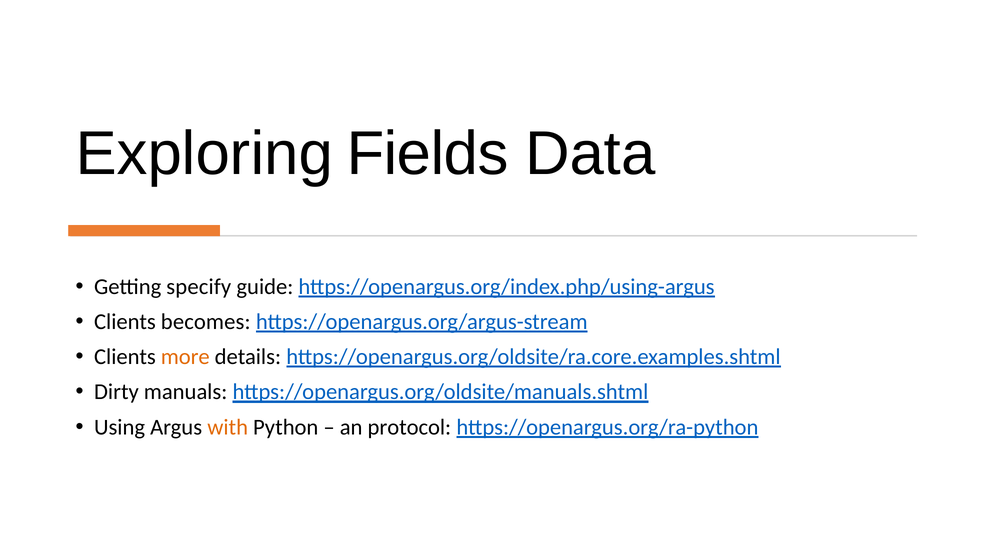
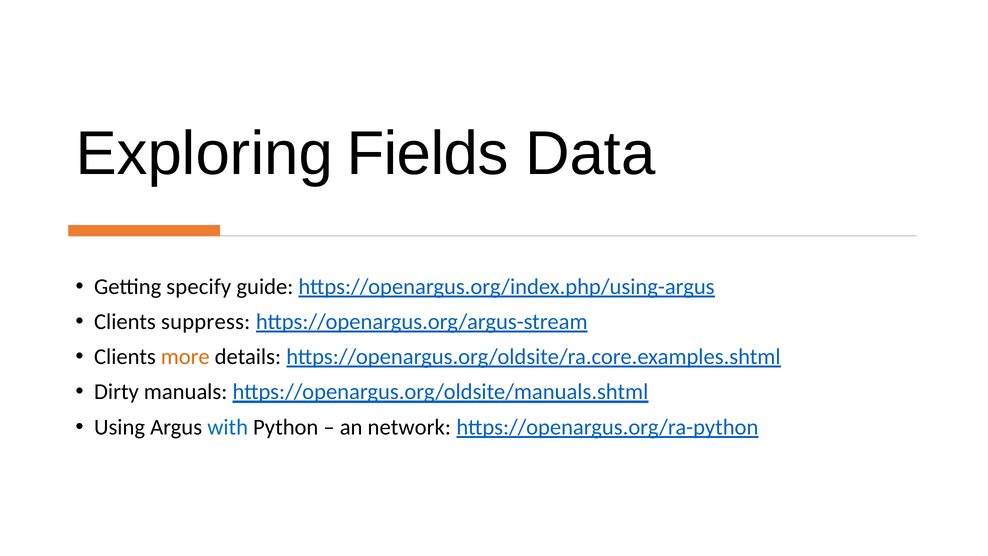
becomes: becomes -> suppress
with colour: orange -> blue
protocol: protocol -> network
